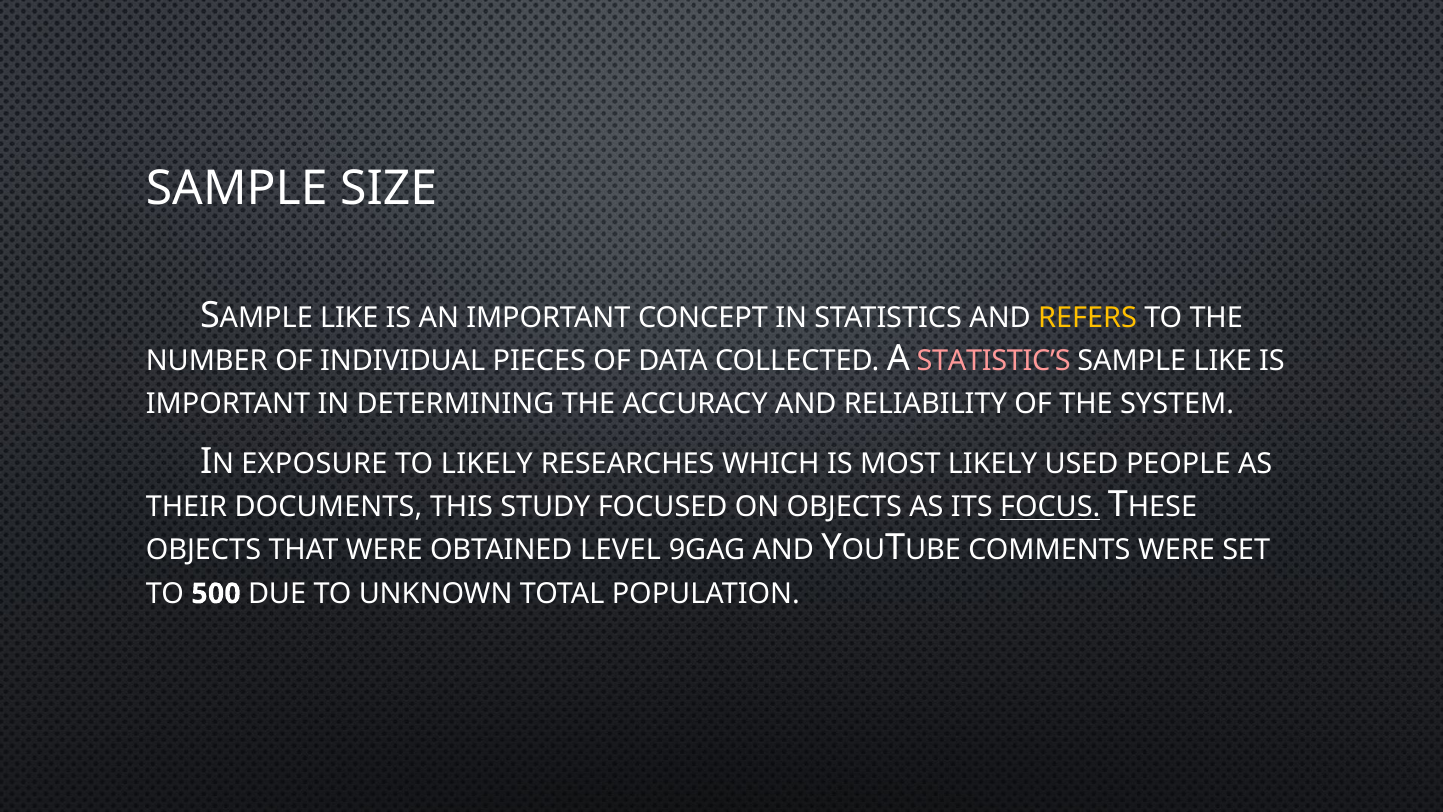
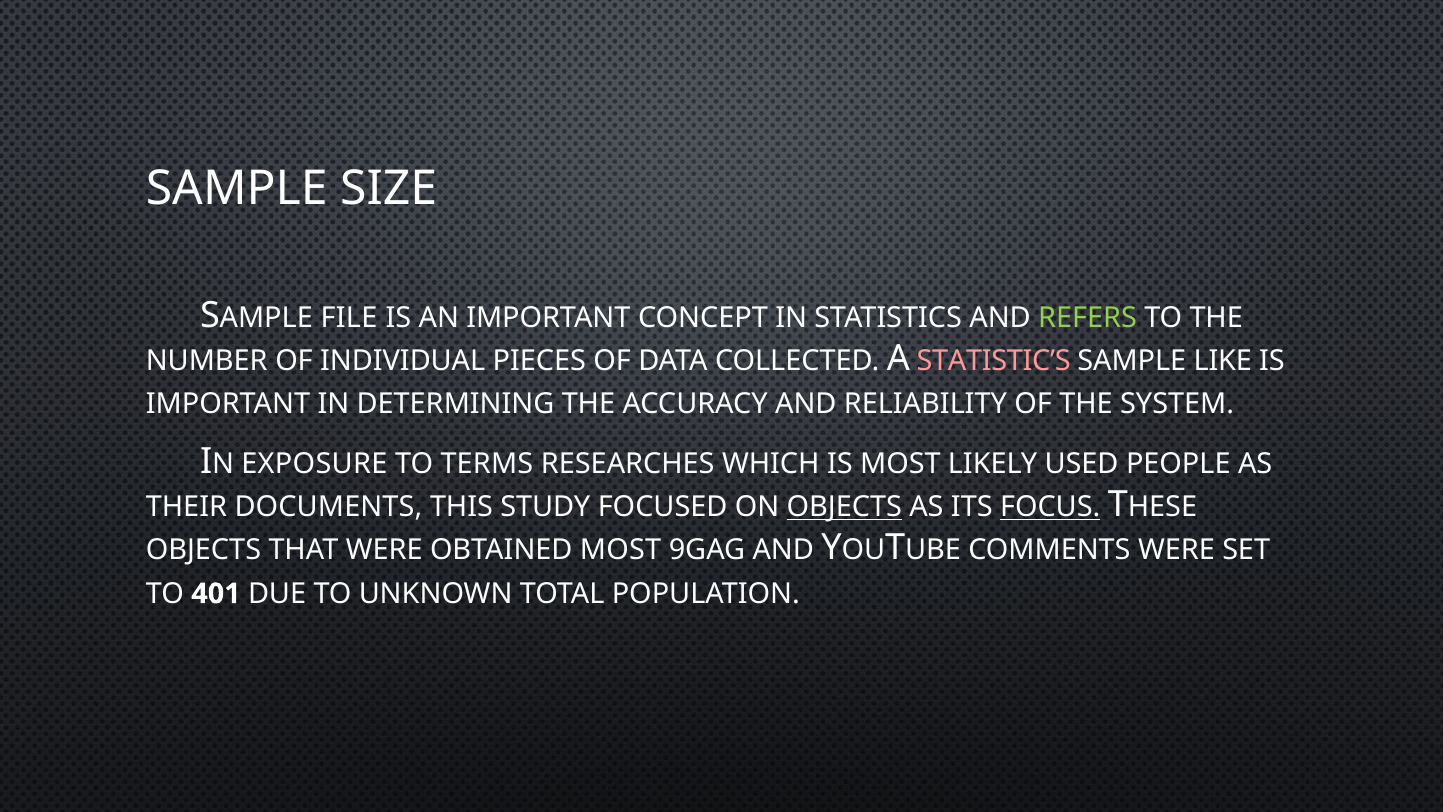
LIKE at (349, 317): LIKE -> FILE
REFERS colour: yellow -> light green
TO LIKELY: LIKELY -> TERMS
OBJECTS at (844, 507) underline: none -> present
OBTAINED LEVEL: LEVEL -> MOST
500: 500 -> 401
